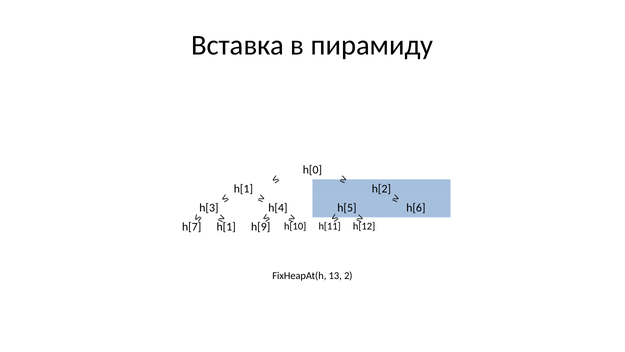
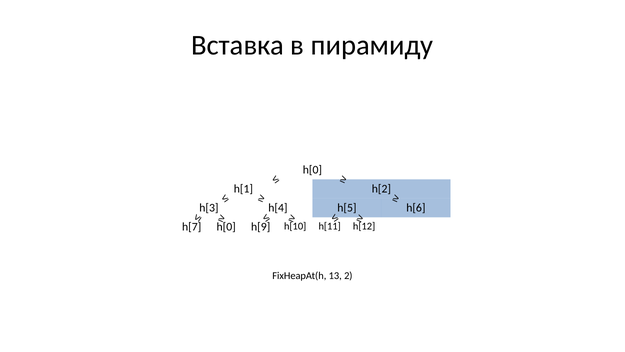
h[7 h[1: h[1 -> h[0
